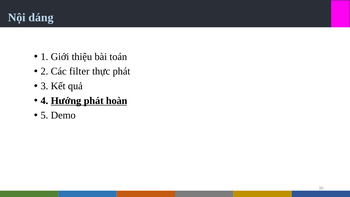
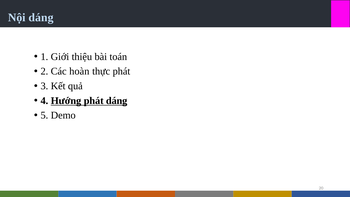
filter: filter -> hoàn
phát hoàn: hoàn -> dáng
